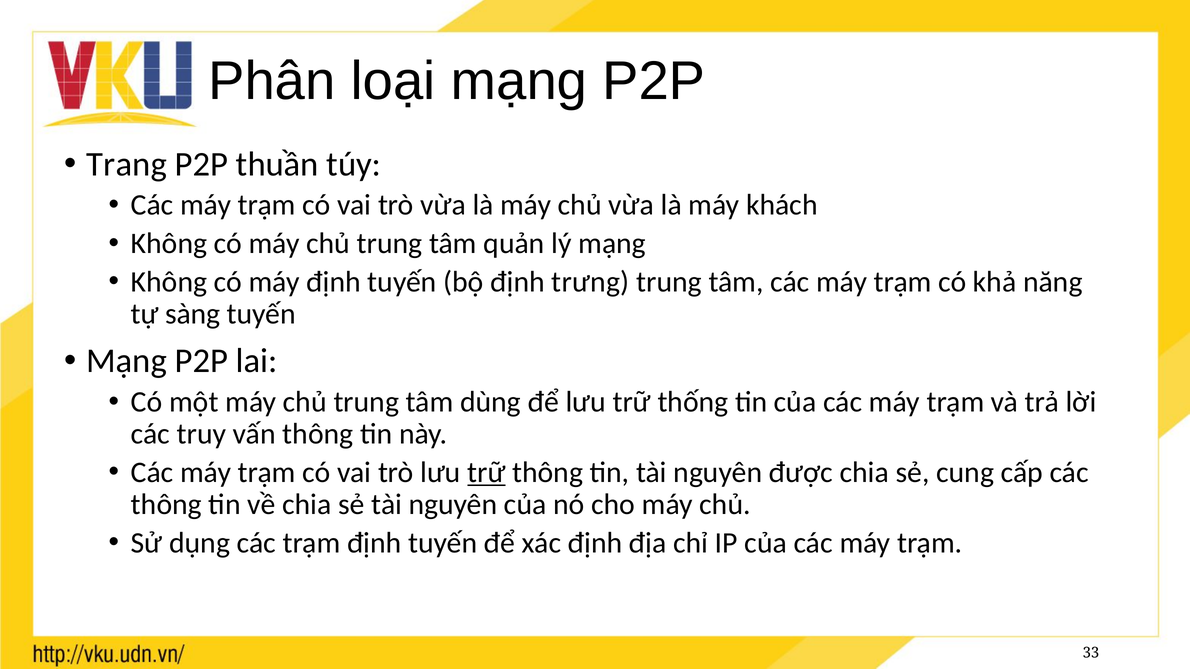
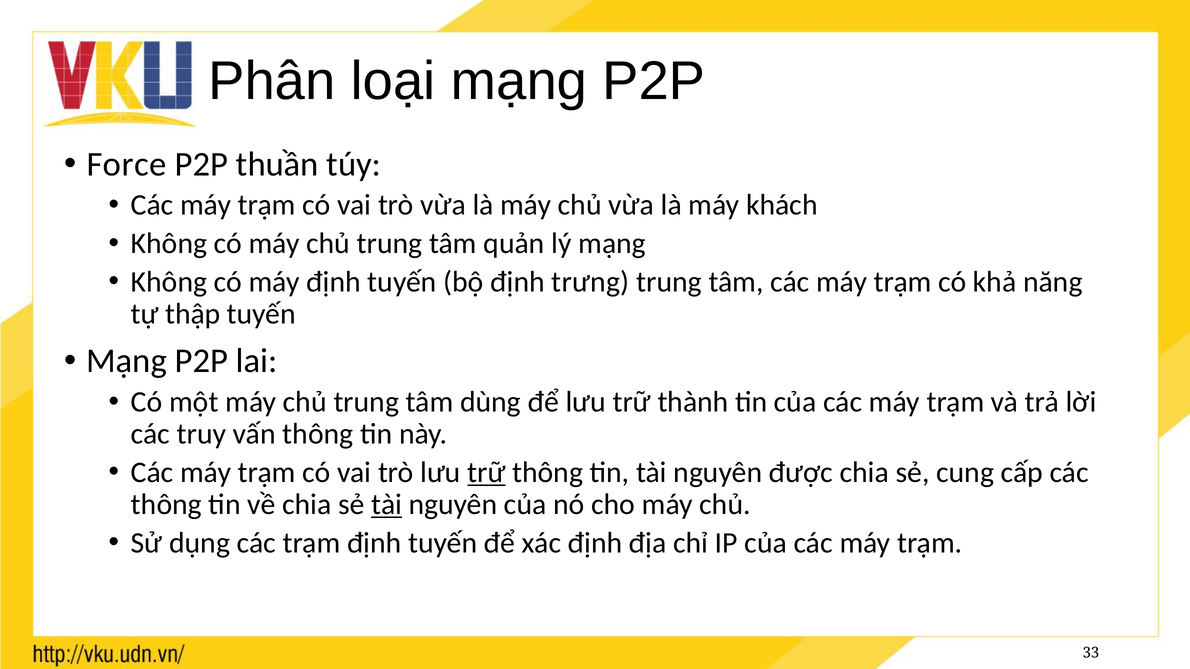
Trang: Trang -> Force
sàng: sàng -> thập
thống: thống -> thành
tài at (387, 505) underline: none -> present
